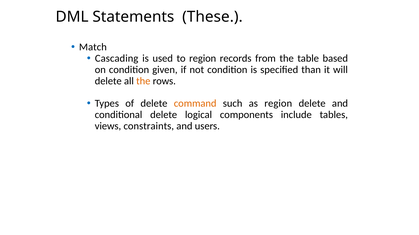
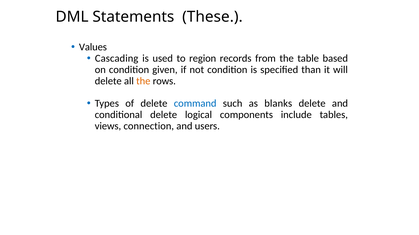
Match: Match -> Values
command colour: orange -> blue
as region: region -> blanks
constraints: constraints -> connection
